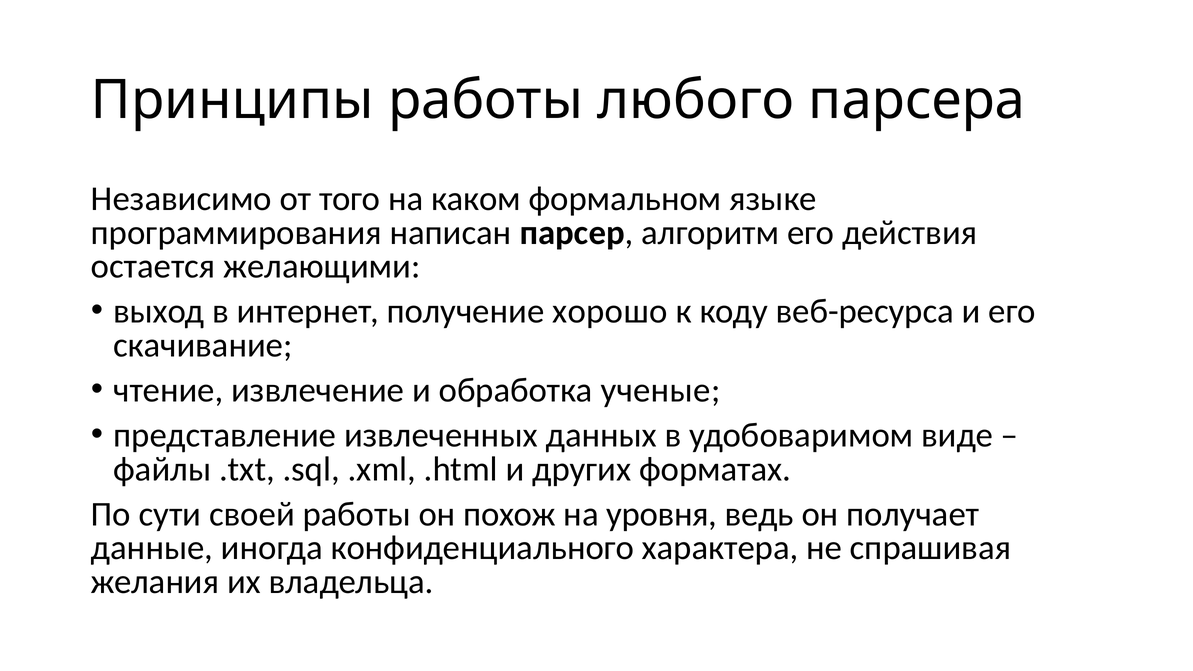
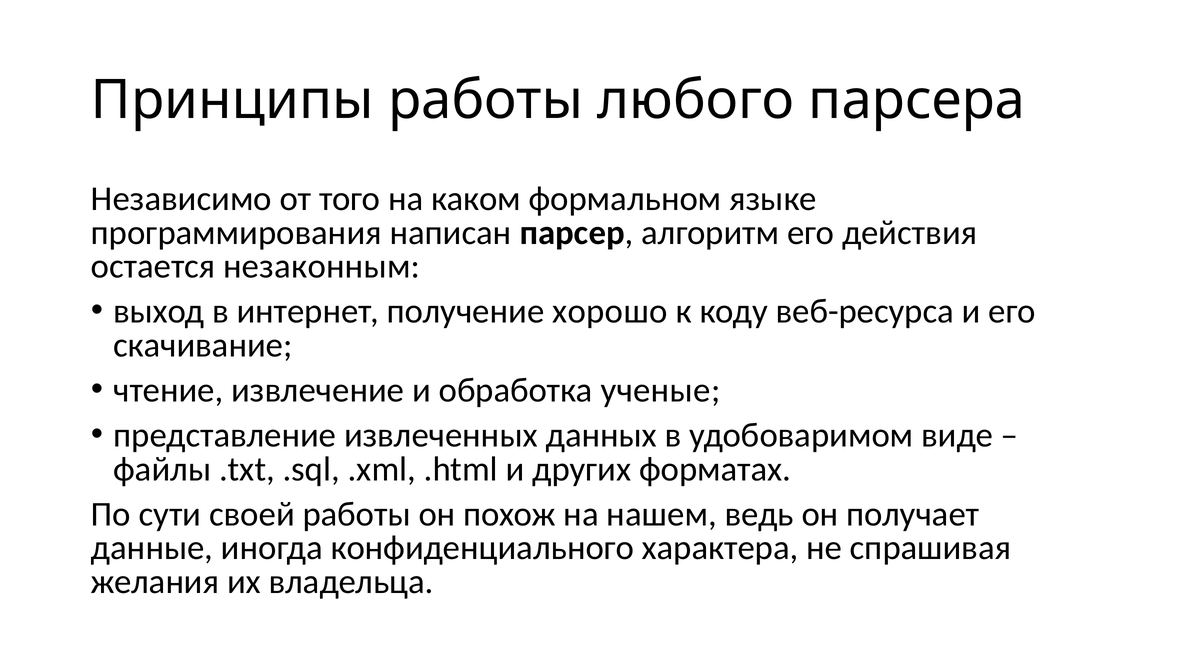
желающими: желающими -> незаконным
уровня: уровня -> нашем
